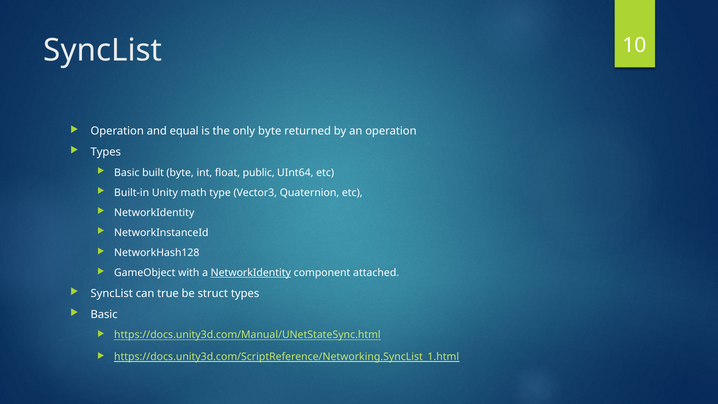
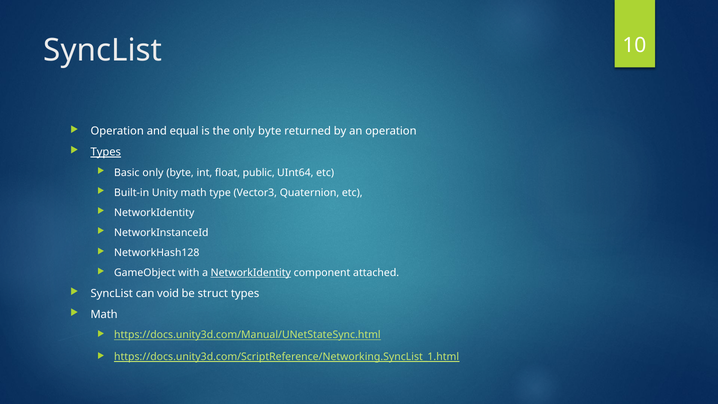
Types at (106, 152) underline: none -> present
Basic built: built -> only
true: true -> void
Basic at (104, 314): Basic -> Math
